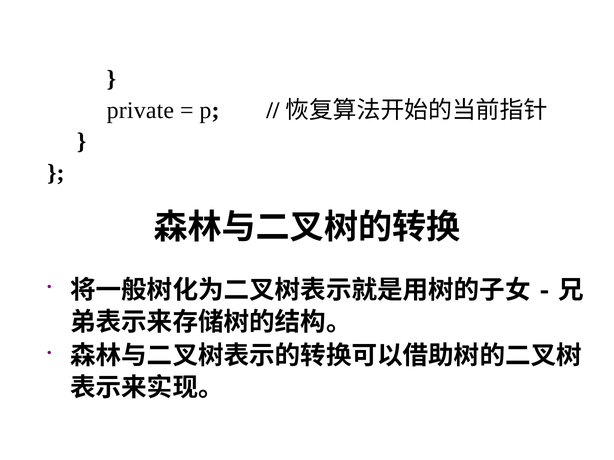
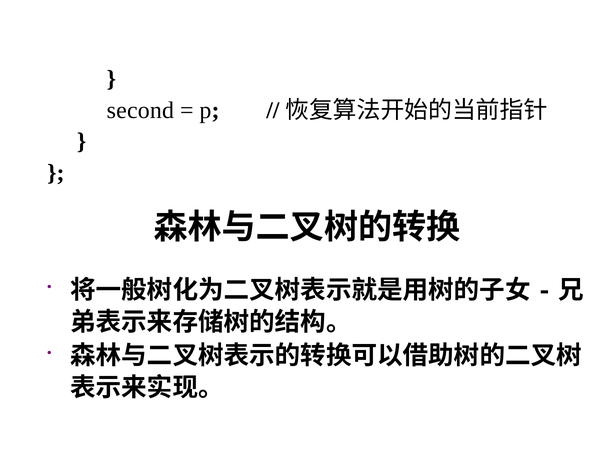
private: private -> second
